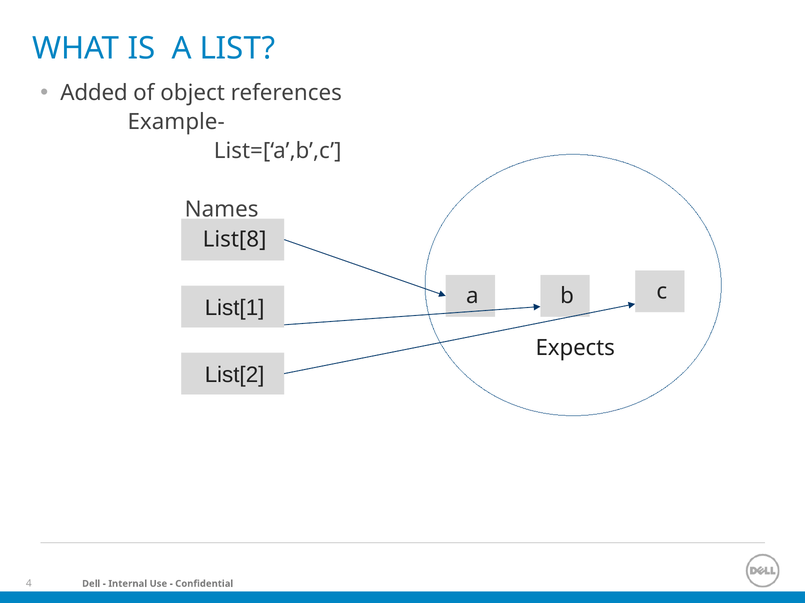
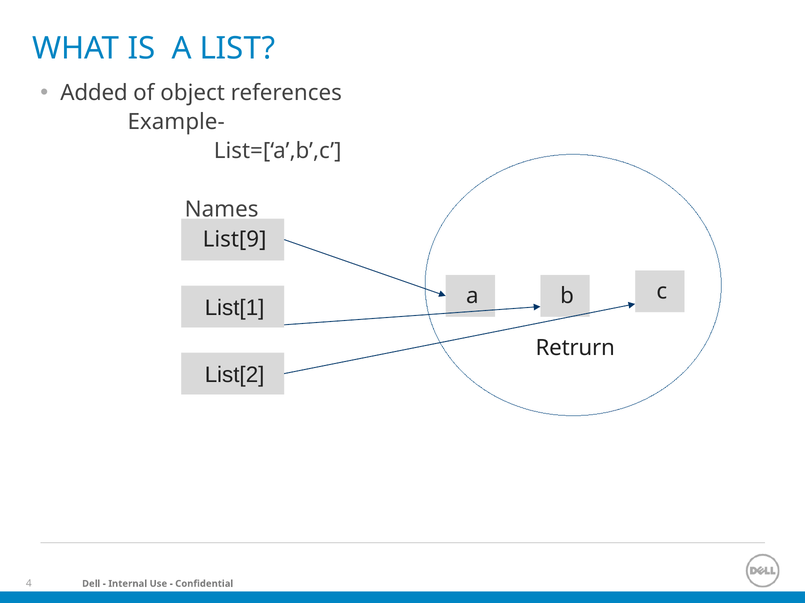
List[8: List[8 -> List[9
Expects: Expects -> Retrurn
